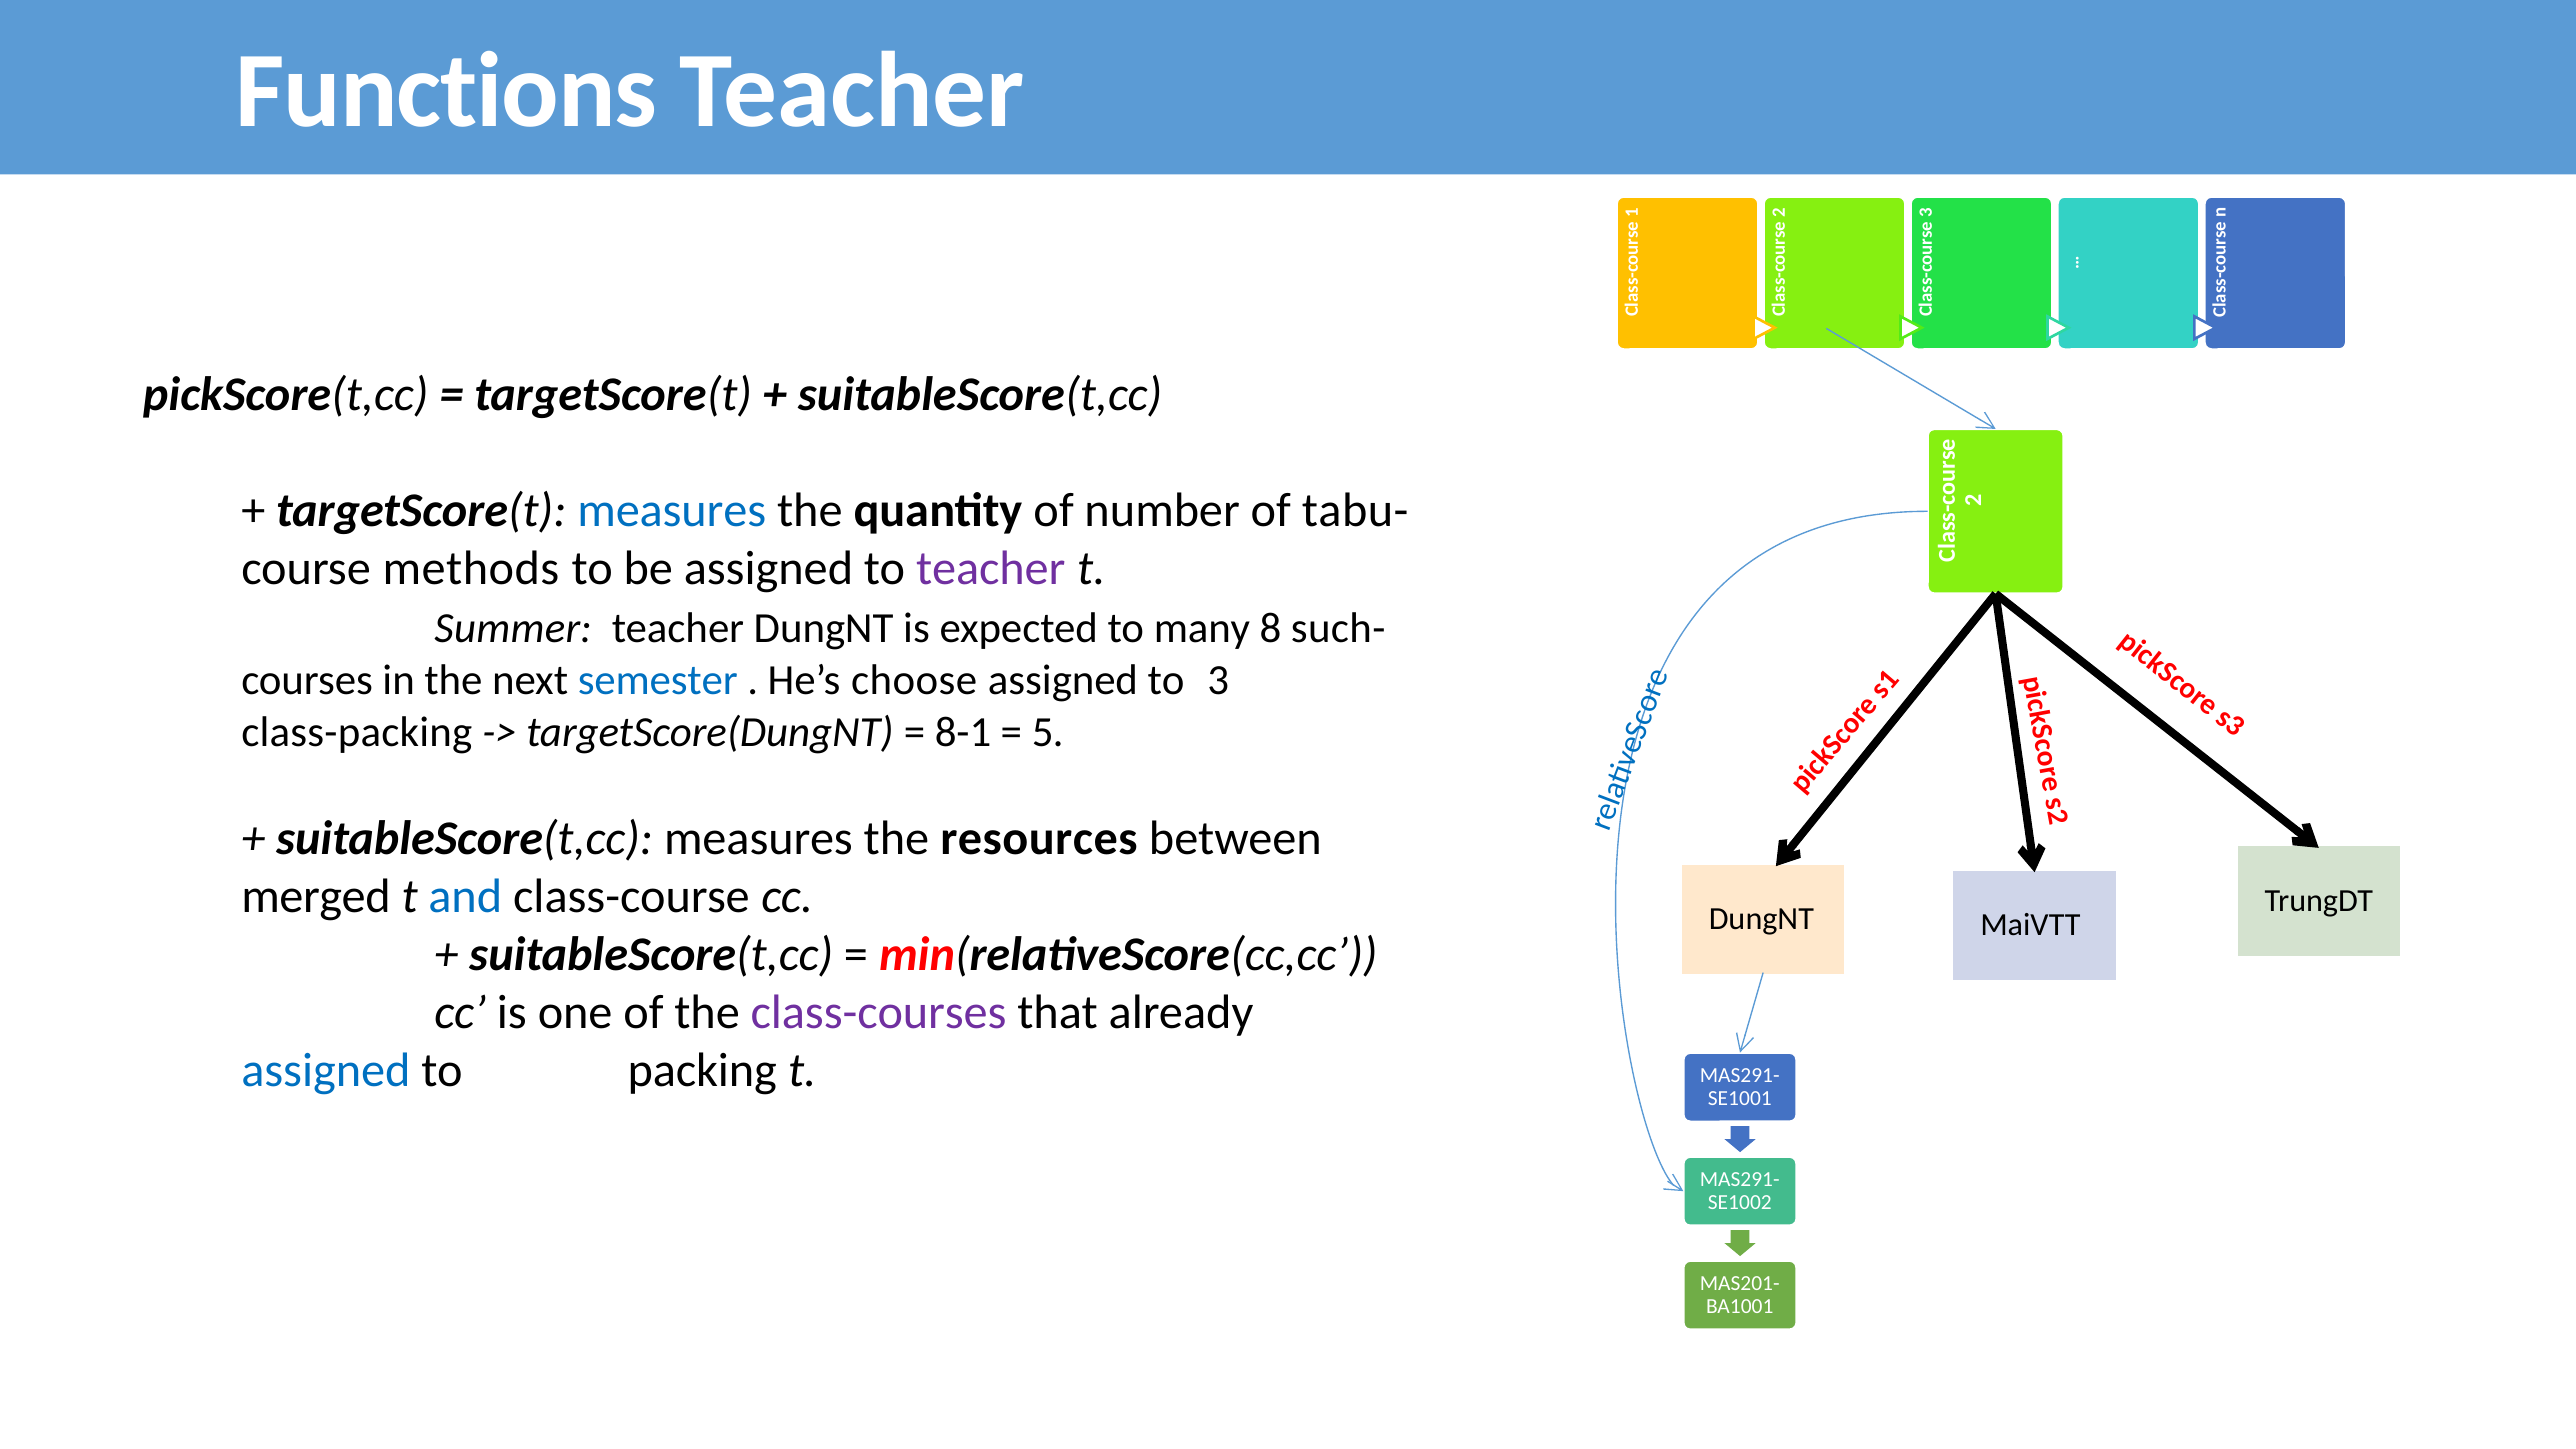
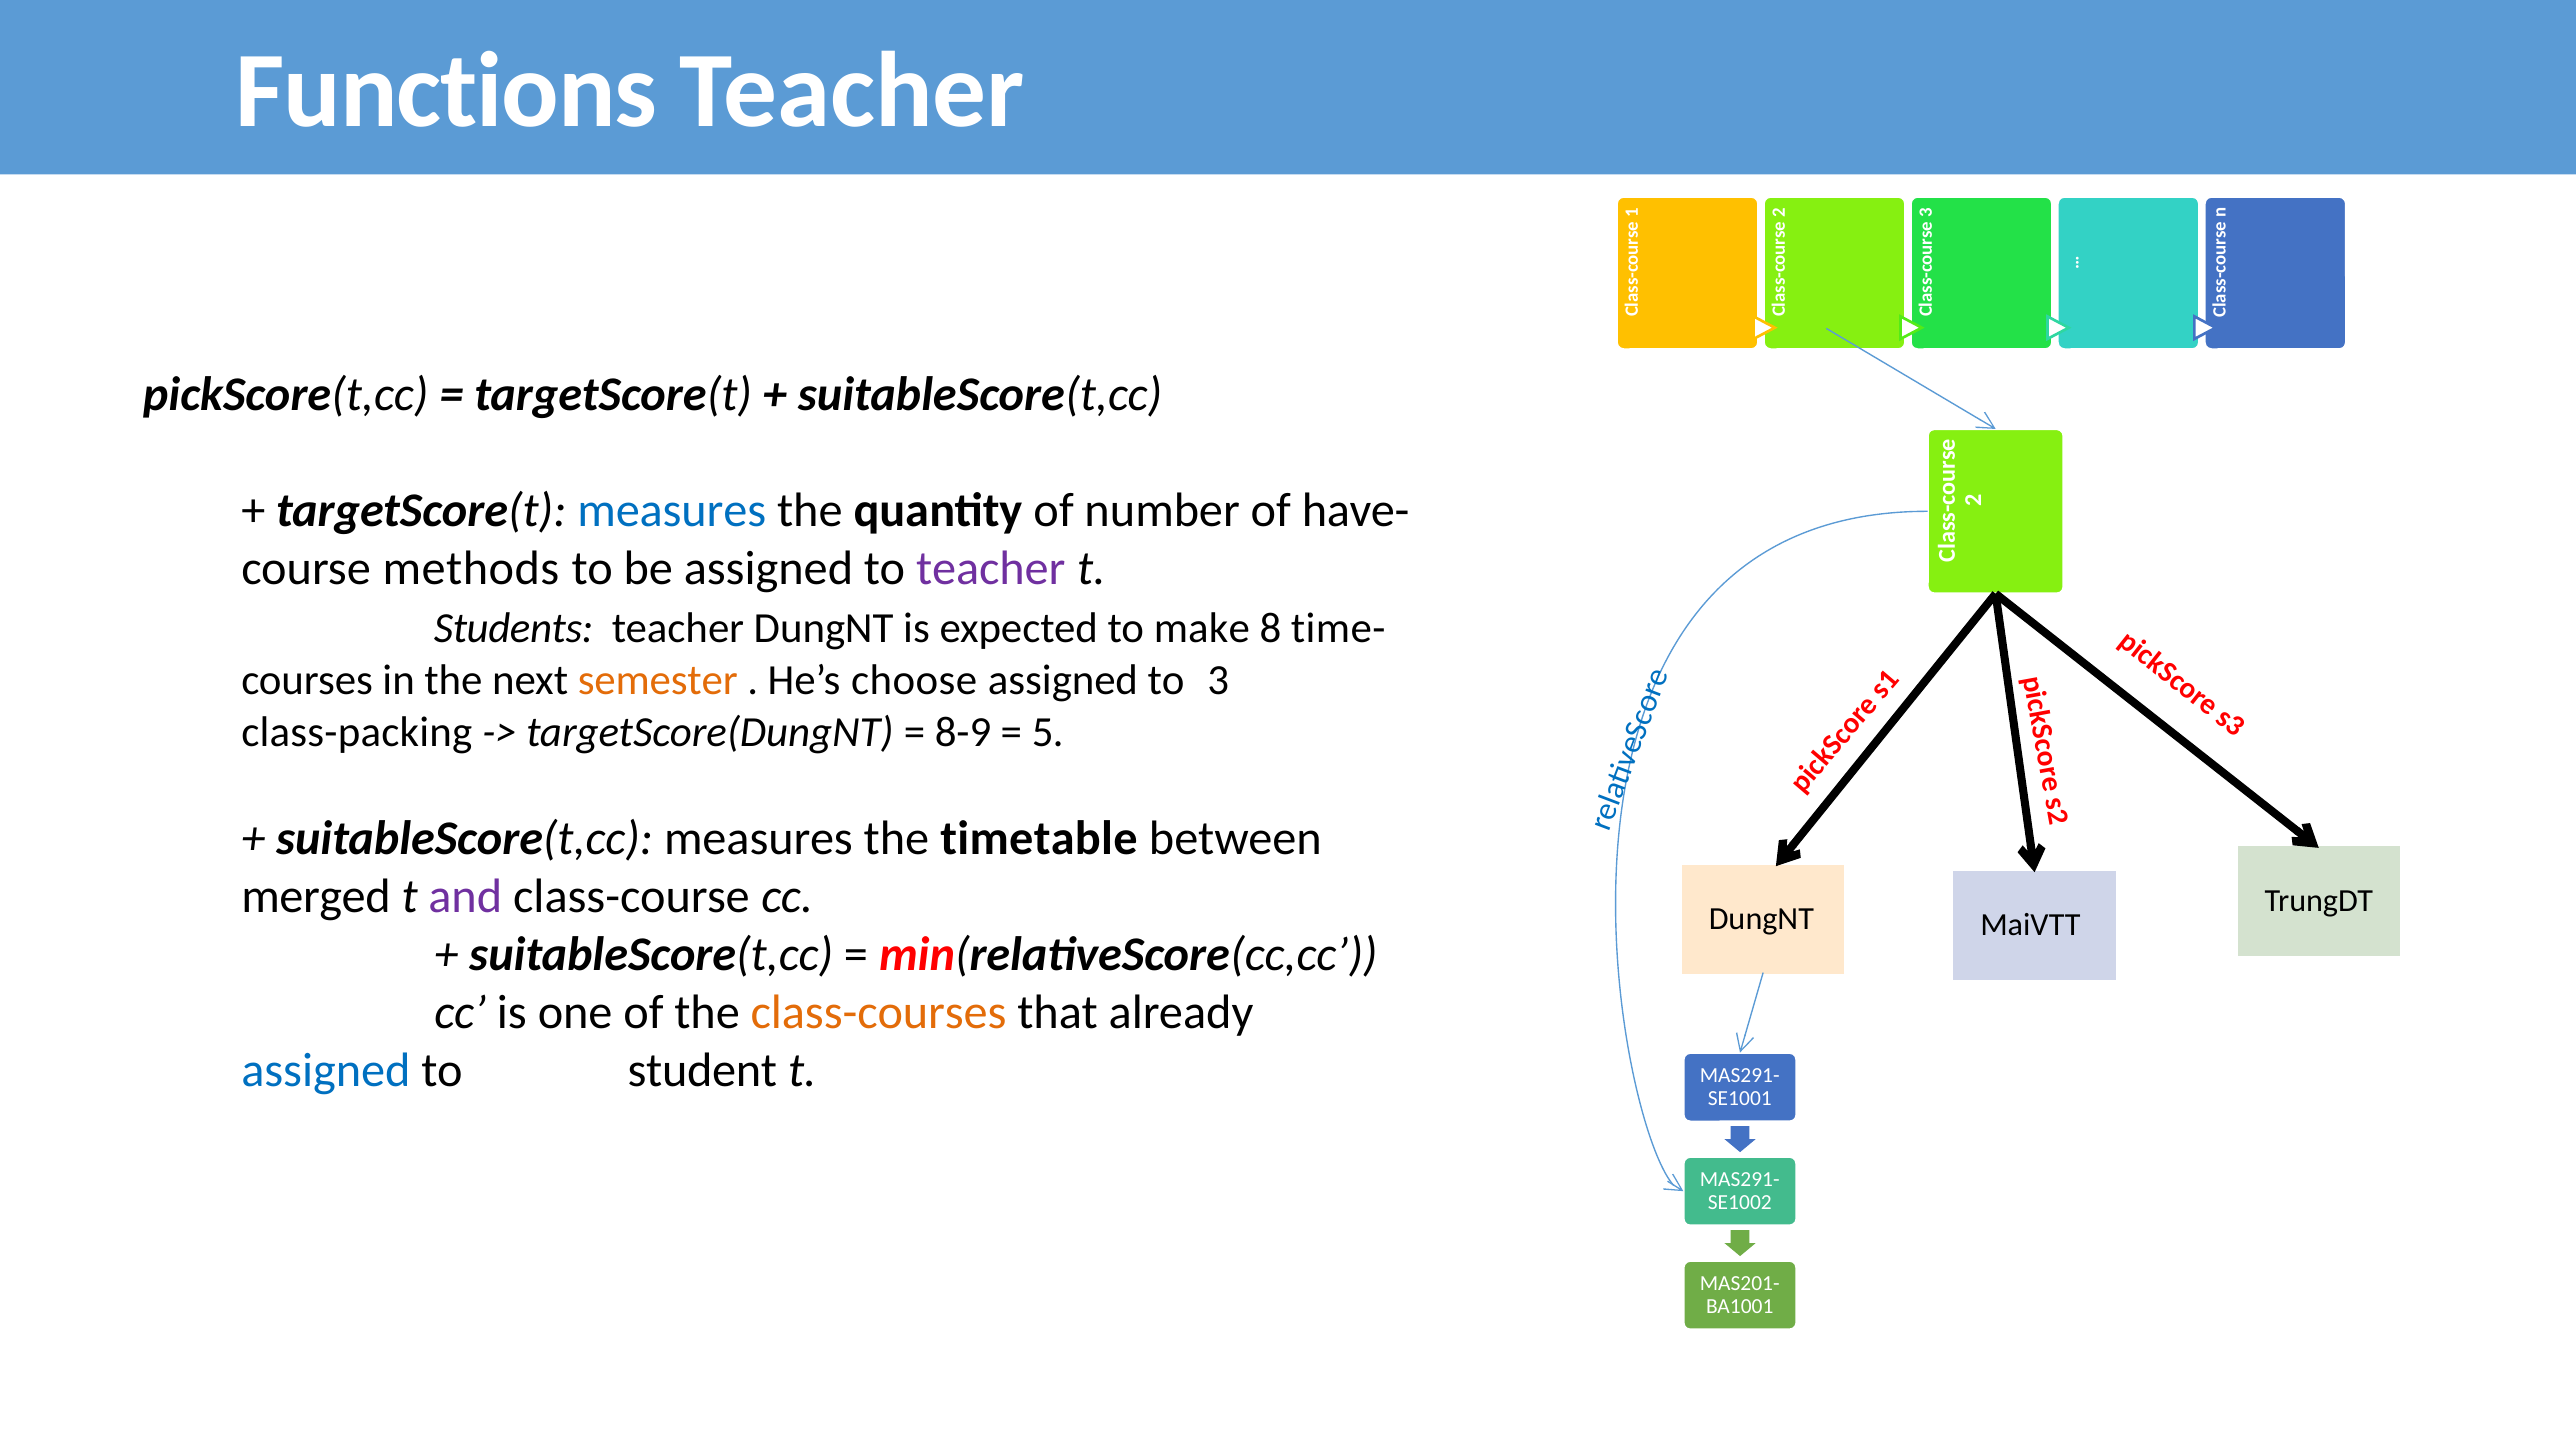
tabu-: tabu- -> have-
Summer: Summer -> Students
many: many -> make
such-: such- -> time-
semester colour: blue -> orange
8-1: 8-1 -> 8-9
resources: resources -> timetable
and colour: blue -> purple
class-courses colour: purple -> orange
packing: packing -> student
